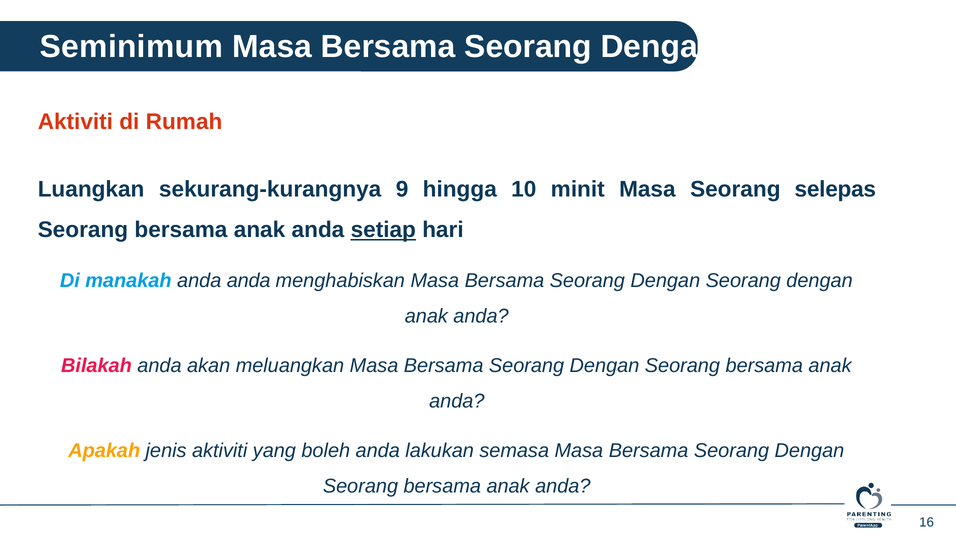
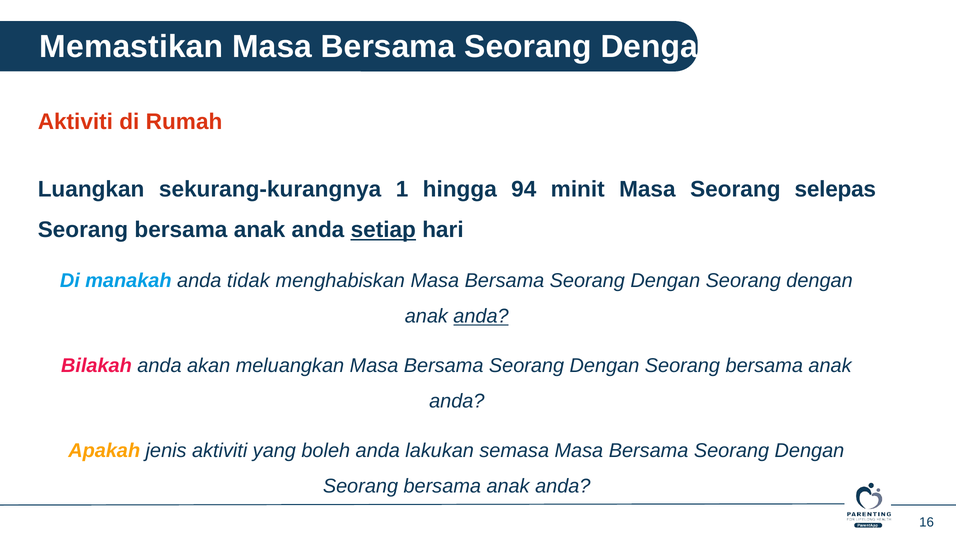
Seminimum: Seminimum -> Memastikan
9: 9 -> 1
10: 10 -> 94
anda anda: anda -> tidak
anda at (481, 316) underline: none -> present
